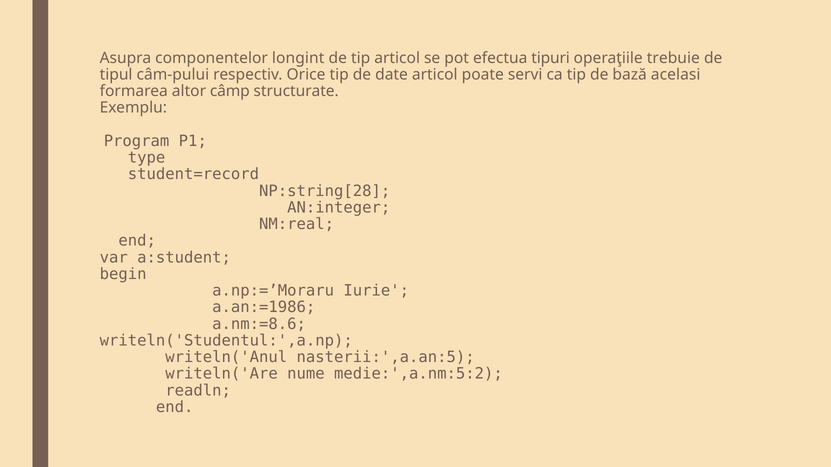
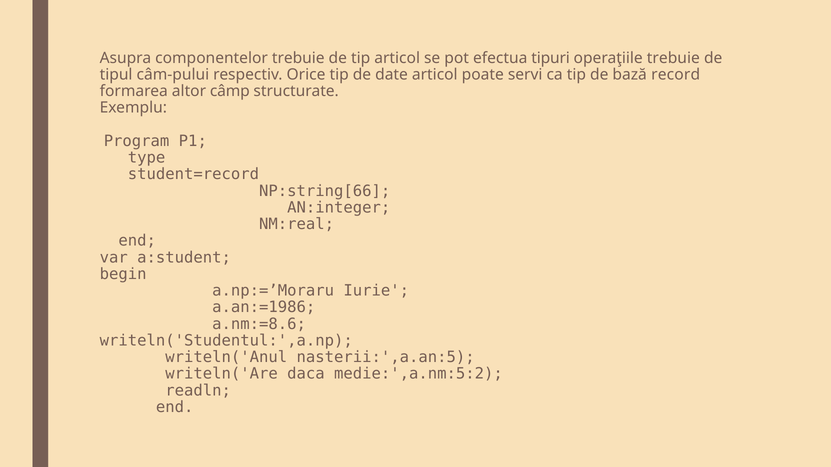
componentelor longint: longint -> trebuie
acelasi: acelasi -> record
NP:string[28: NP:string[28 -> NP:string[66
nume: nume -> daca
